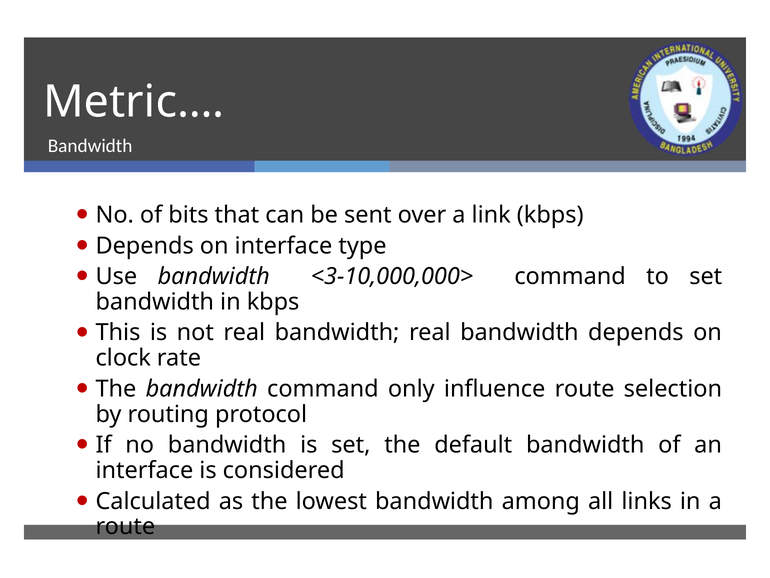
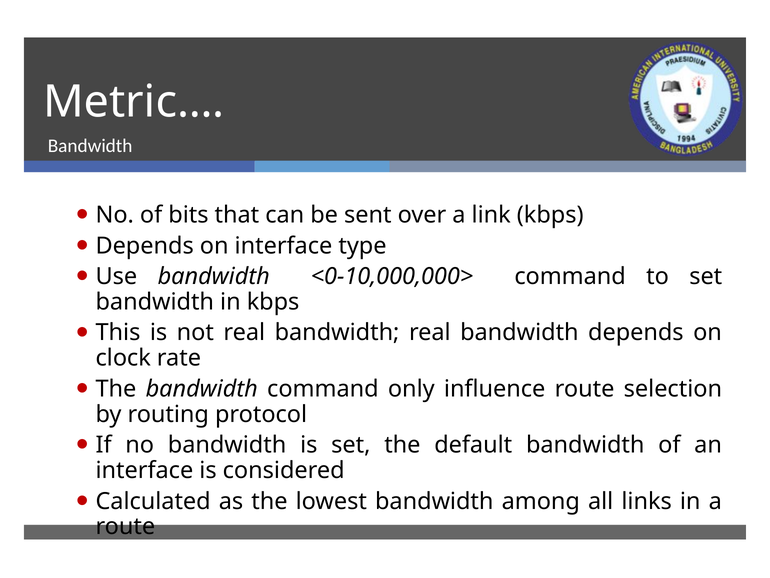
<3-10,000,000>: <3-10,000,000> -> <0-10,000,000>
